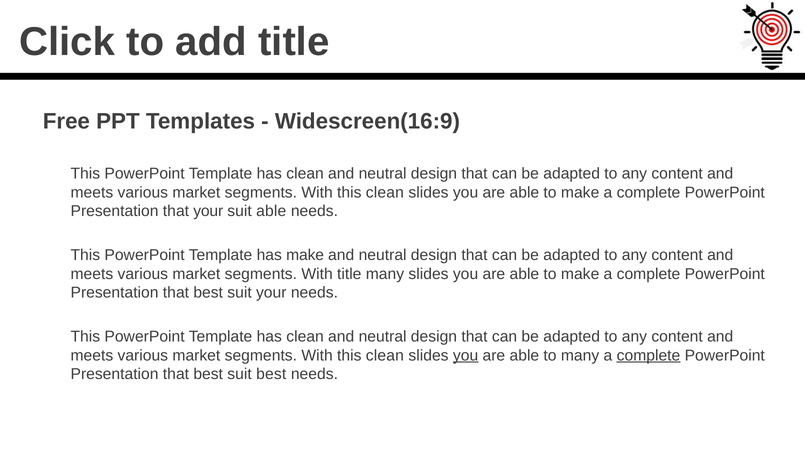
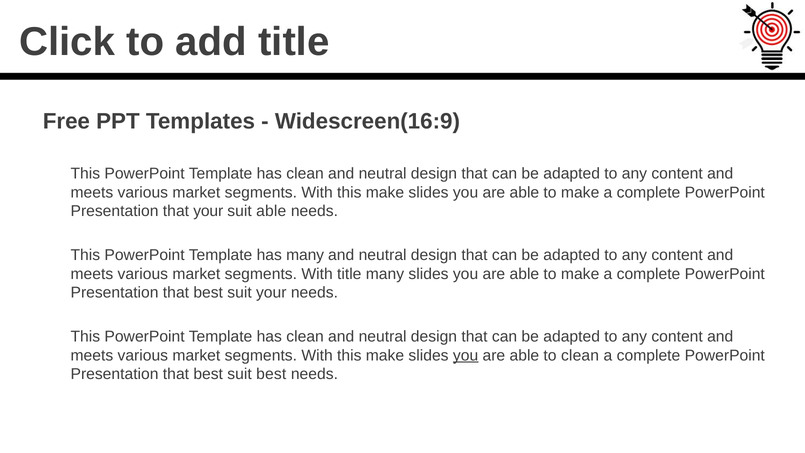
clean at (385, 192): clean -> make
has make: make -> many
clean at (385, 355): clean -> make
to many: many -> clean
complete at (648, 355) underline: present -> none
